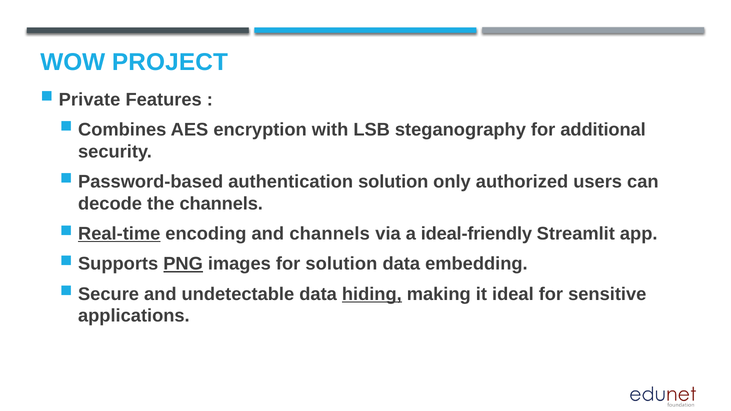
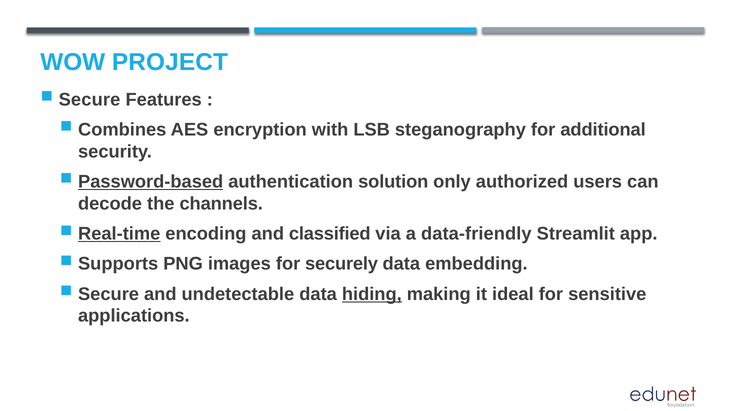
Private at (90, 100): Private -> Secure
Password-based underline: none -> present
and channels: channels -> classified
ideal-friendly: ideal-friendly -> data-friendly
PNG underline: present -> none
for solution: solution -> securely
